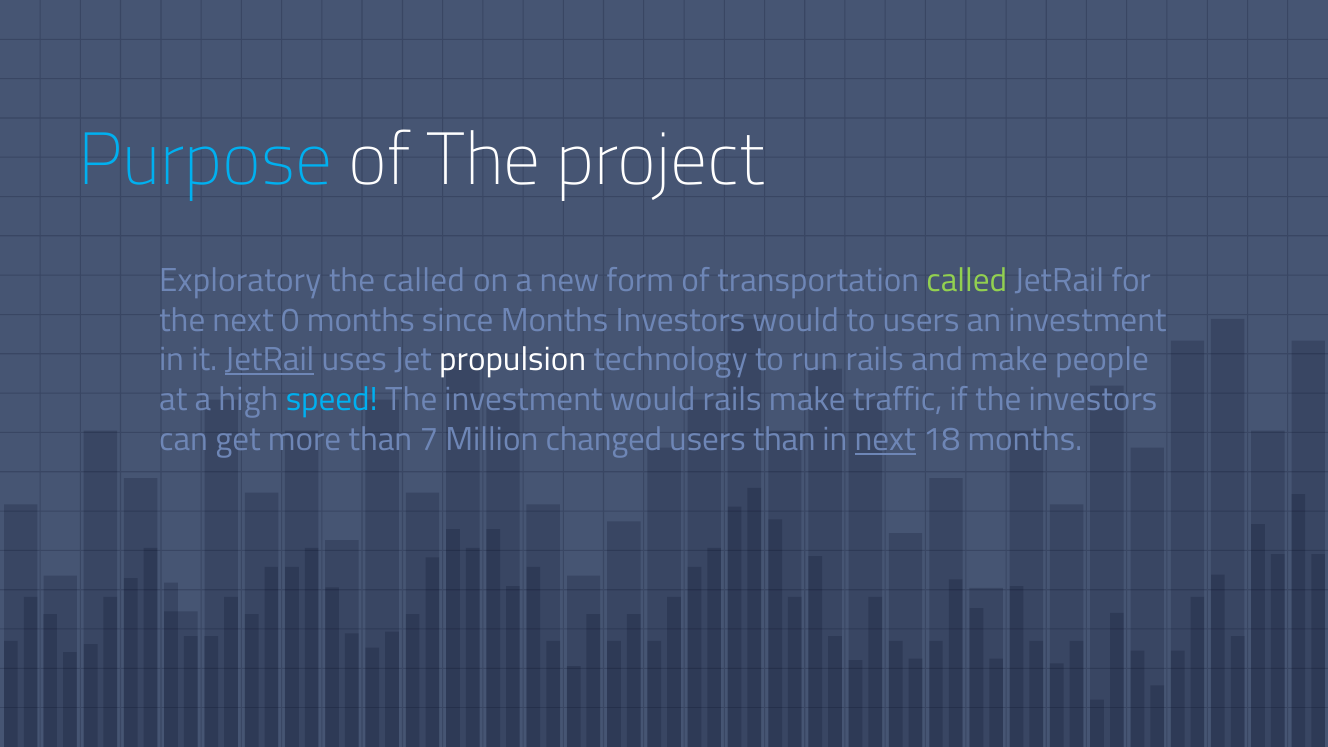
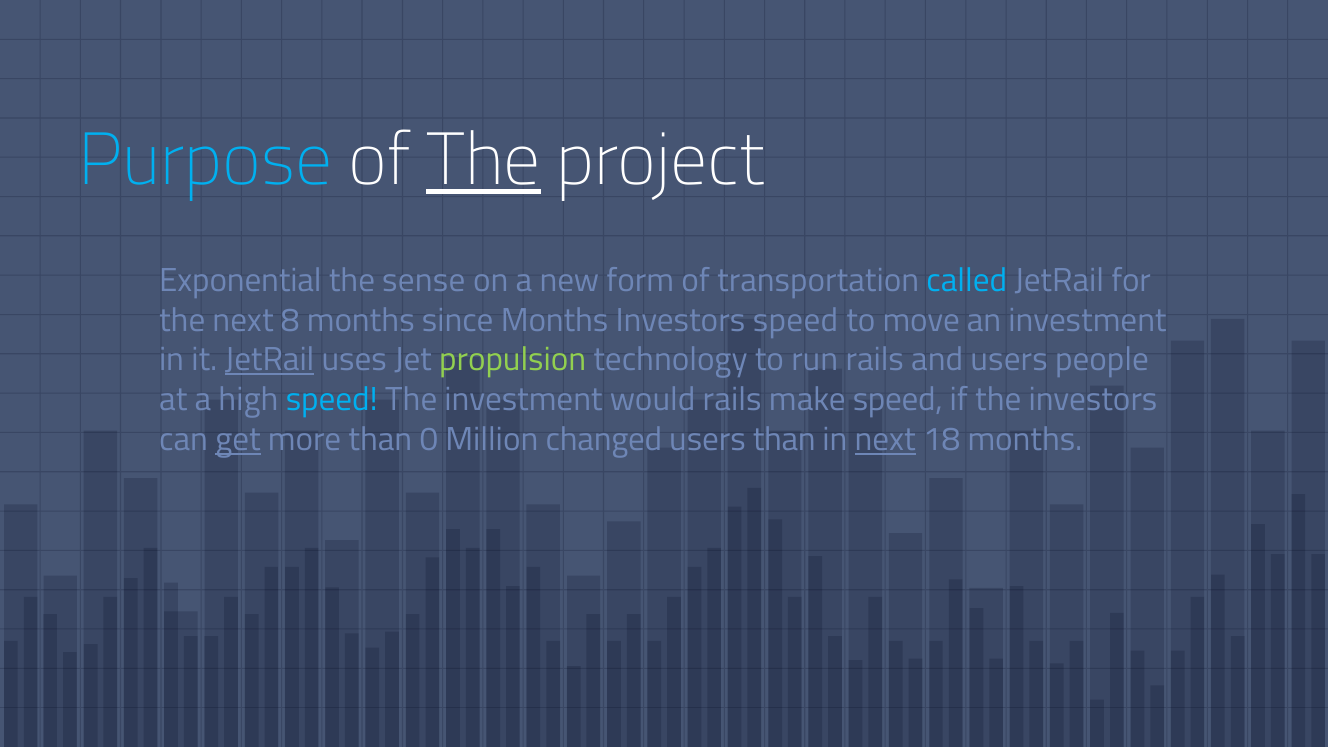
The at (484, 160) underline: none -> present
Exploratory: Exploratory -> Exponential
the called: called -> sense
called at (967, 280) colour: light green -> light blue
0: 0 -> 8
Investors would: would -> speed
to users: users -> move
propulsion colour: white -> light green
and make: make -> users
make traffic: traffic -> speed
get underline: none -> present
7: 7 -> 0
